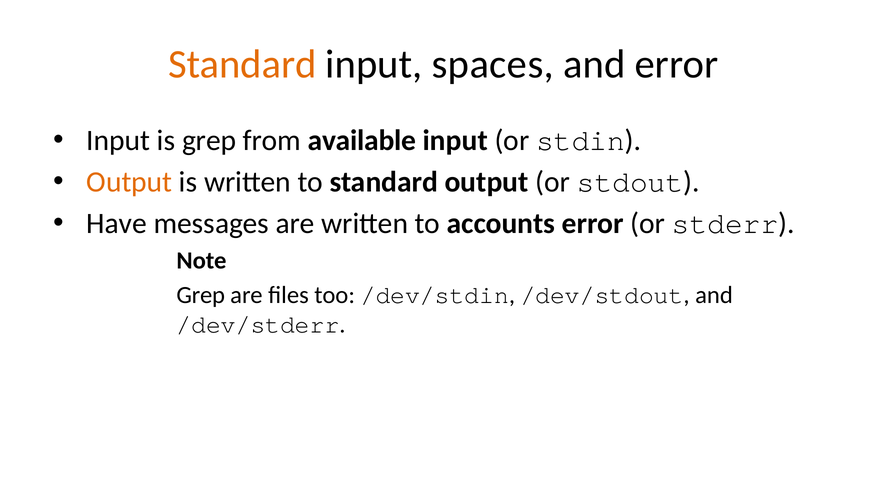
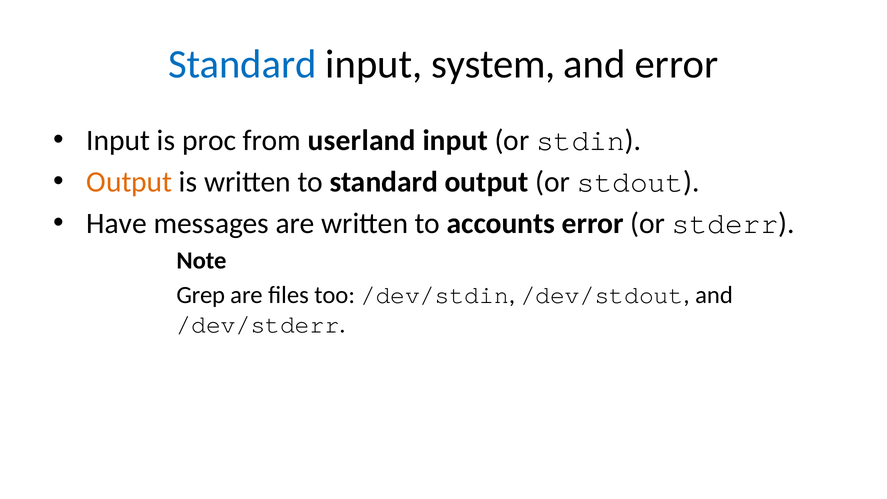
Standard at (242, 64) colour: orange -> blue
spaces: spaces -> system
is grep: grep -> proc
available: available -> userland
